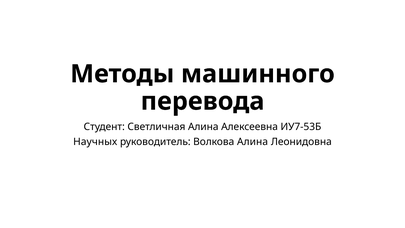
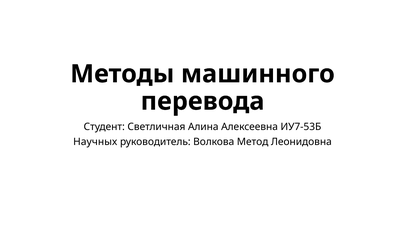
Волкова Алина: Алина -> Метод
